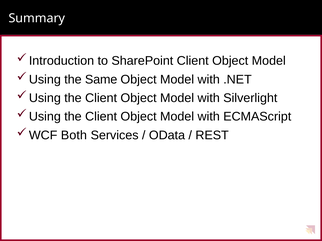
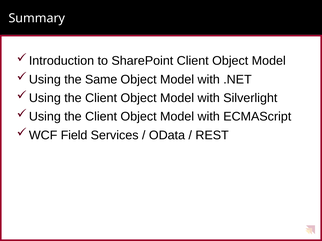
Both: Both -> Field
